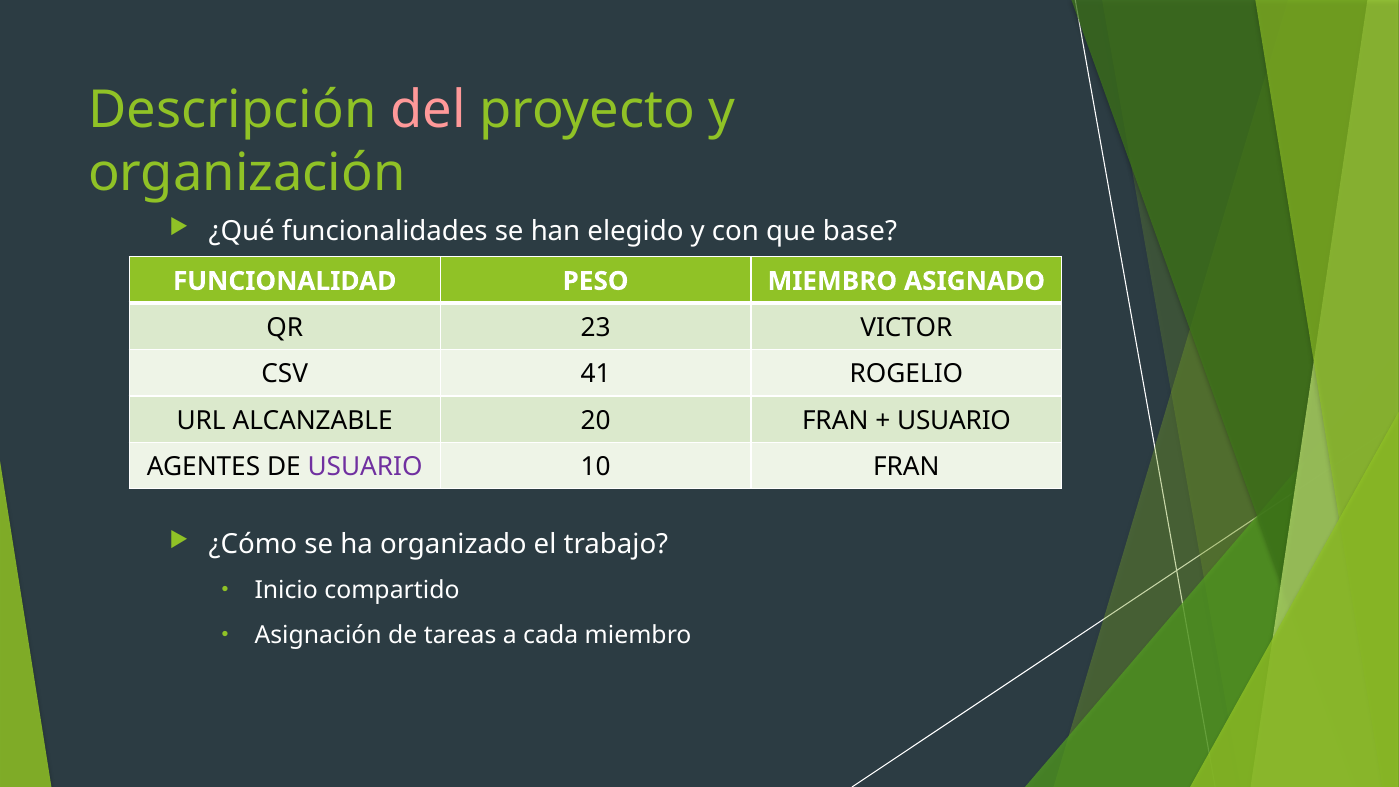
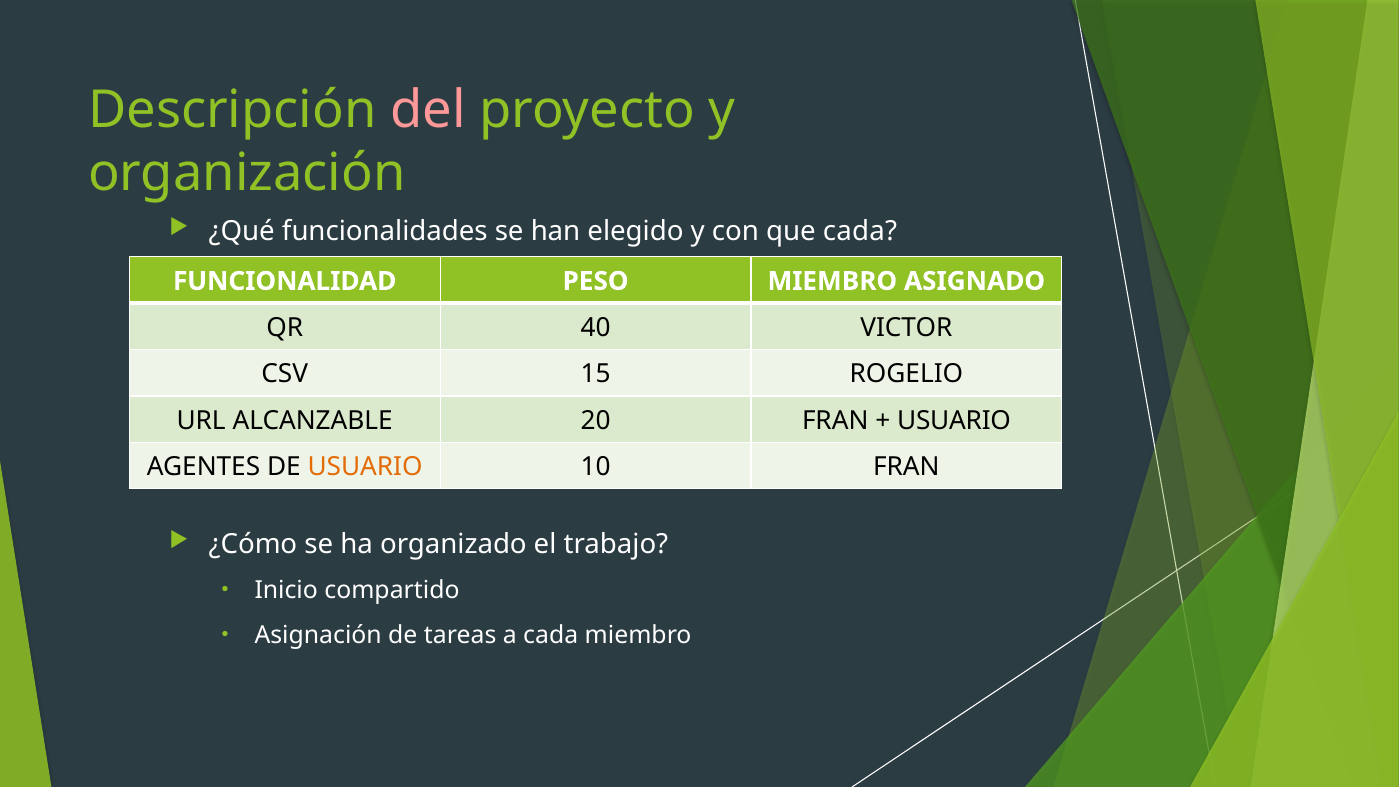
que base: base -> cada
23: 23 -> 40
41: 41 -> 15
USUARIO at (365, 467) colour: purple -> orange
